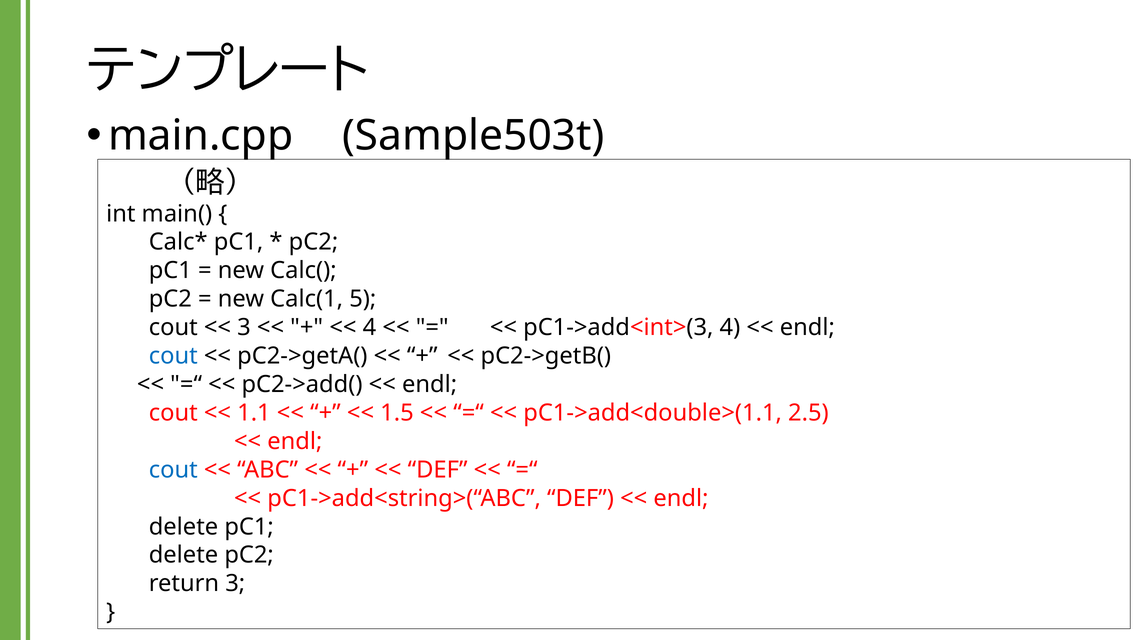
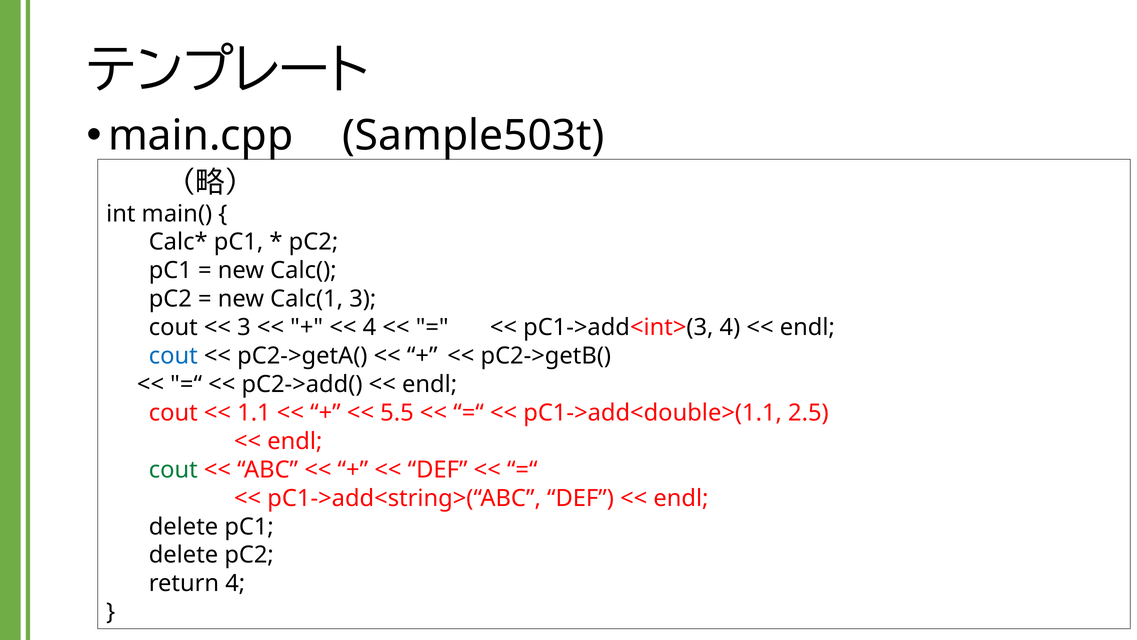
Calc(1 5: 5 -> 3
1.5: 1.5 -> 5.5
cout at (173, 469) colour: blue -> green
return 3: 3 -> 4
